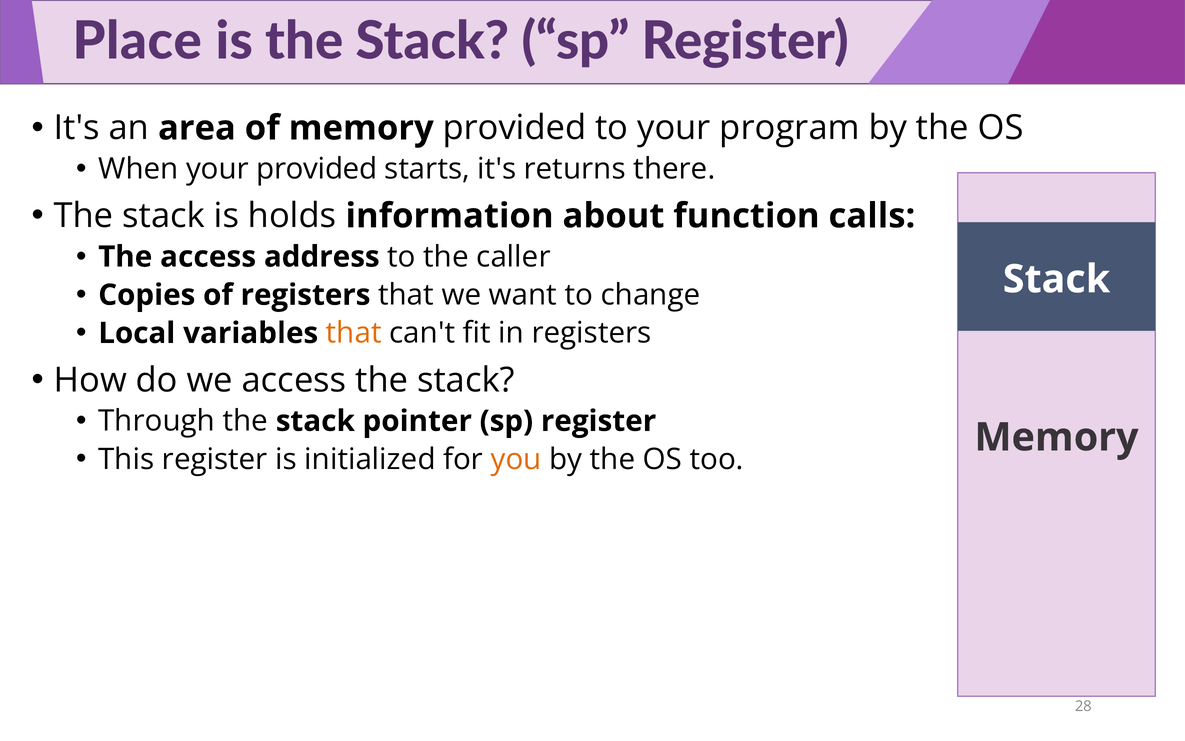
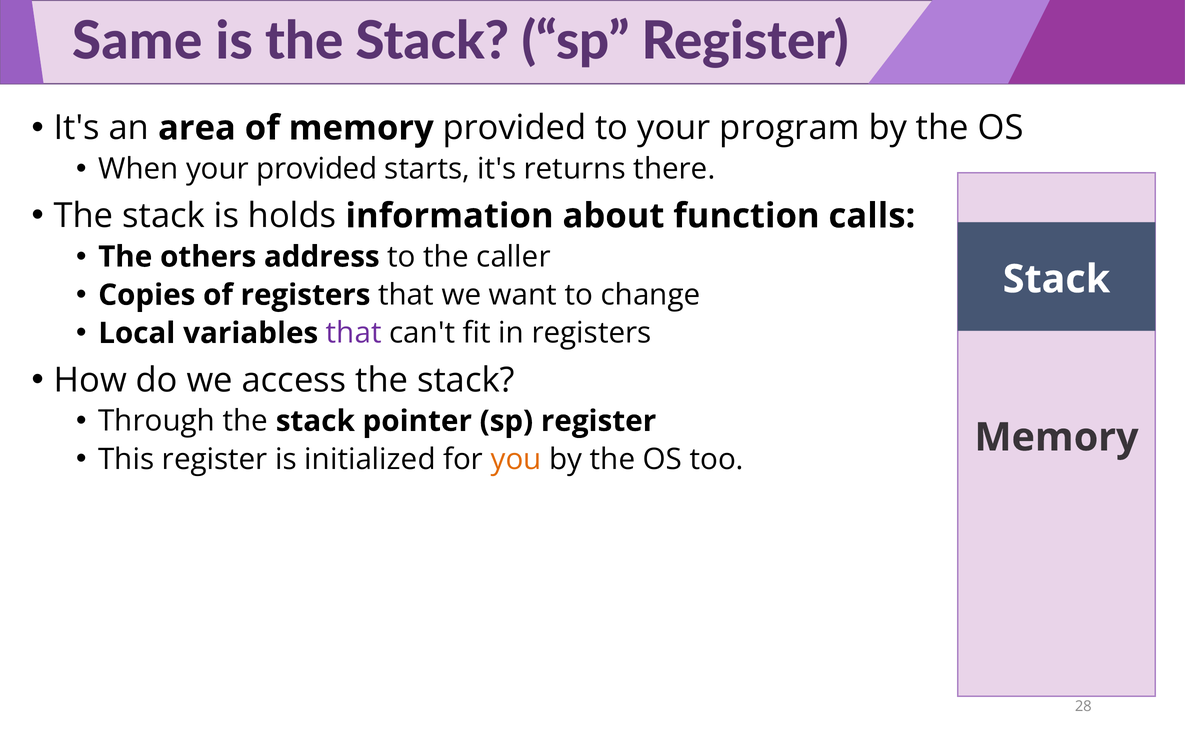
Place: Place -> Same
The access: access -> others
that at (354, 333) colour: orange -> purple
